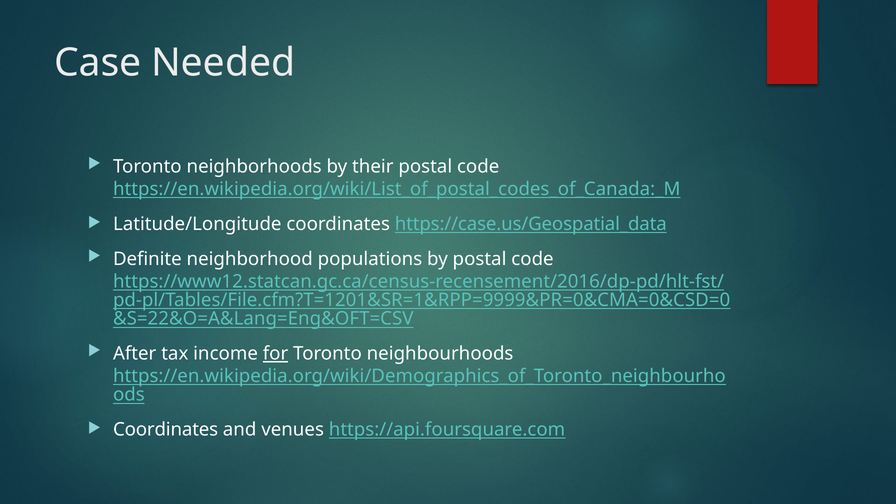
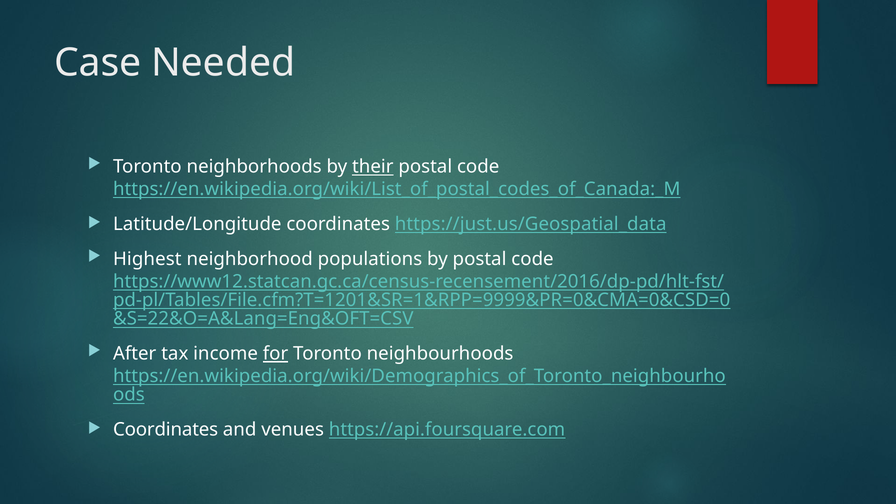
their underline: none -> present
https://case.us/Geospatial_data: https://case.us/Geospatial_data -> https://just.us/Geospatial_data
Definite: Definite -> Highest
